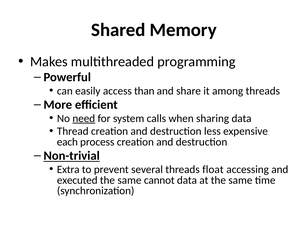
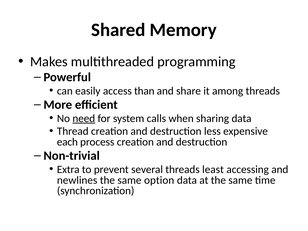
Non-trivial underline: present -> none
float: float -> least
executed: executed -> newlines
cannot: cannot -> option
